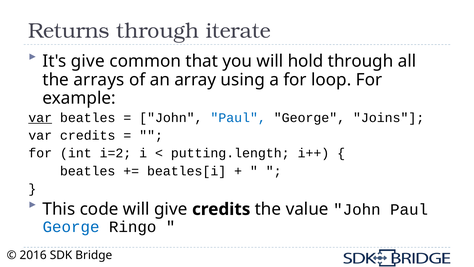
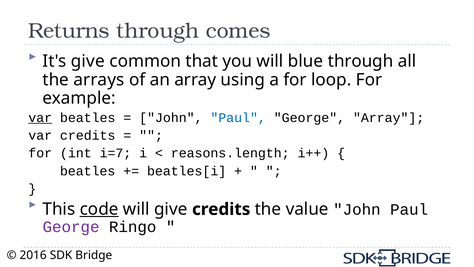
iterate: iterate -> comes
hold: hold -> blue
George Joins: Joins -> Array
i=2: i=2 -> i=7
putting.length: putting.length -> reasons.length
code underline: none -> present
George at (71, 227) colour: blue -> purple
